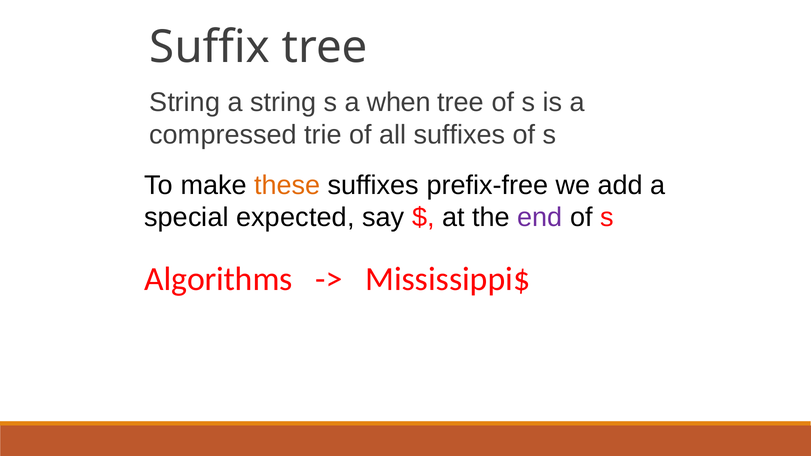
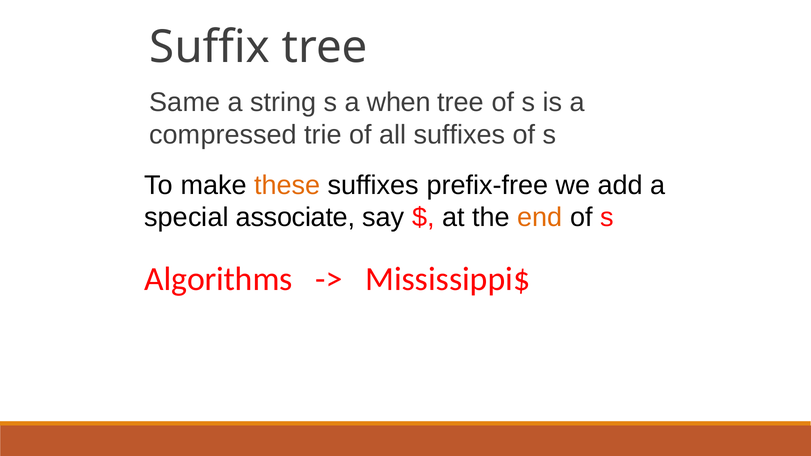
String at (185, 103): String -> Same
expected: expected -> associate
end colour: purple -> orange
